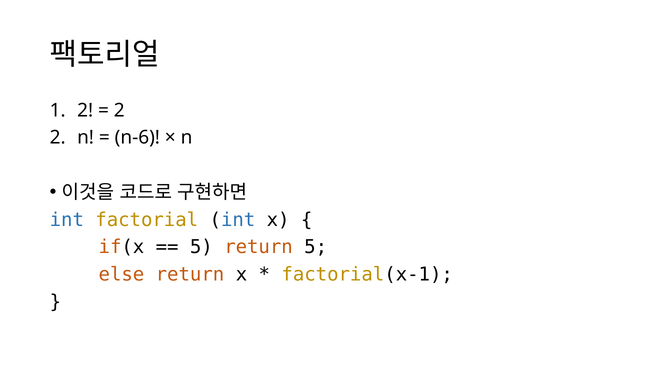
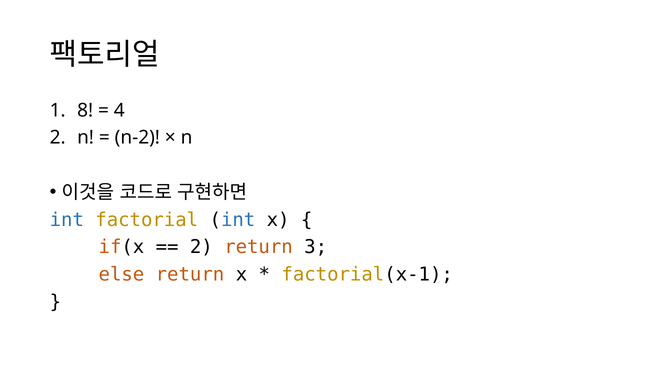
1 2: 2 -> 8
2 at (119, 110): 2 -> 4
n-6: n-6 -> n-2
5 at (201, 247): 5 -> 2
return 5: 5 -> 3
